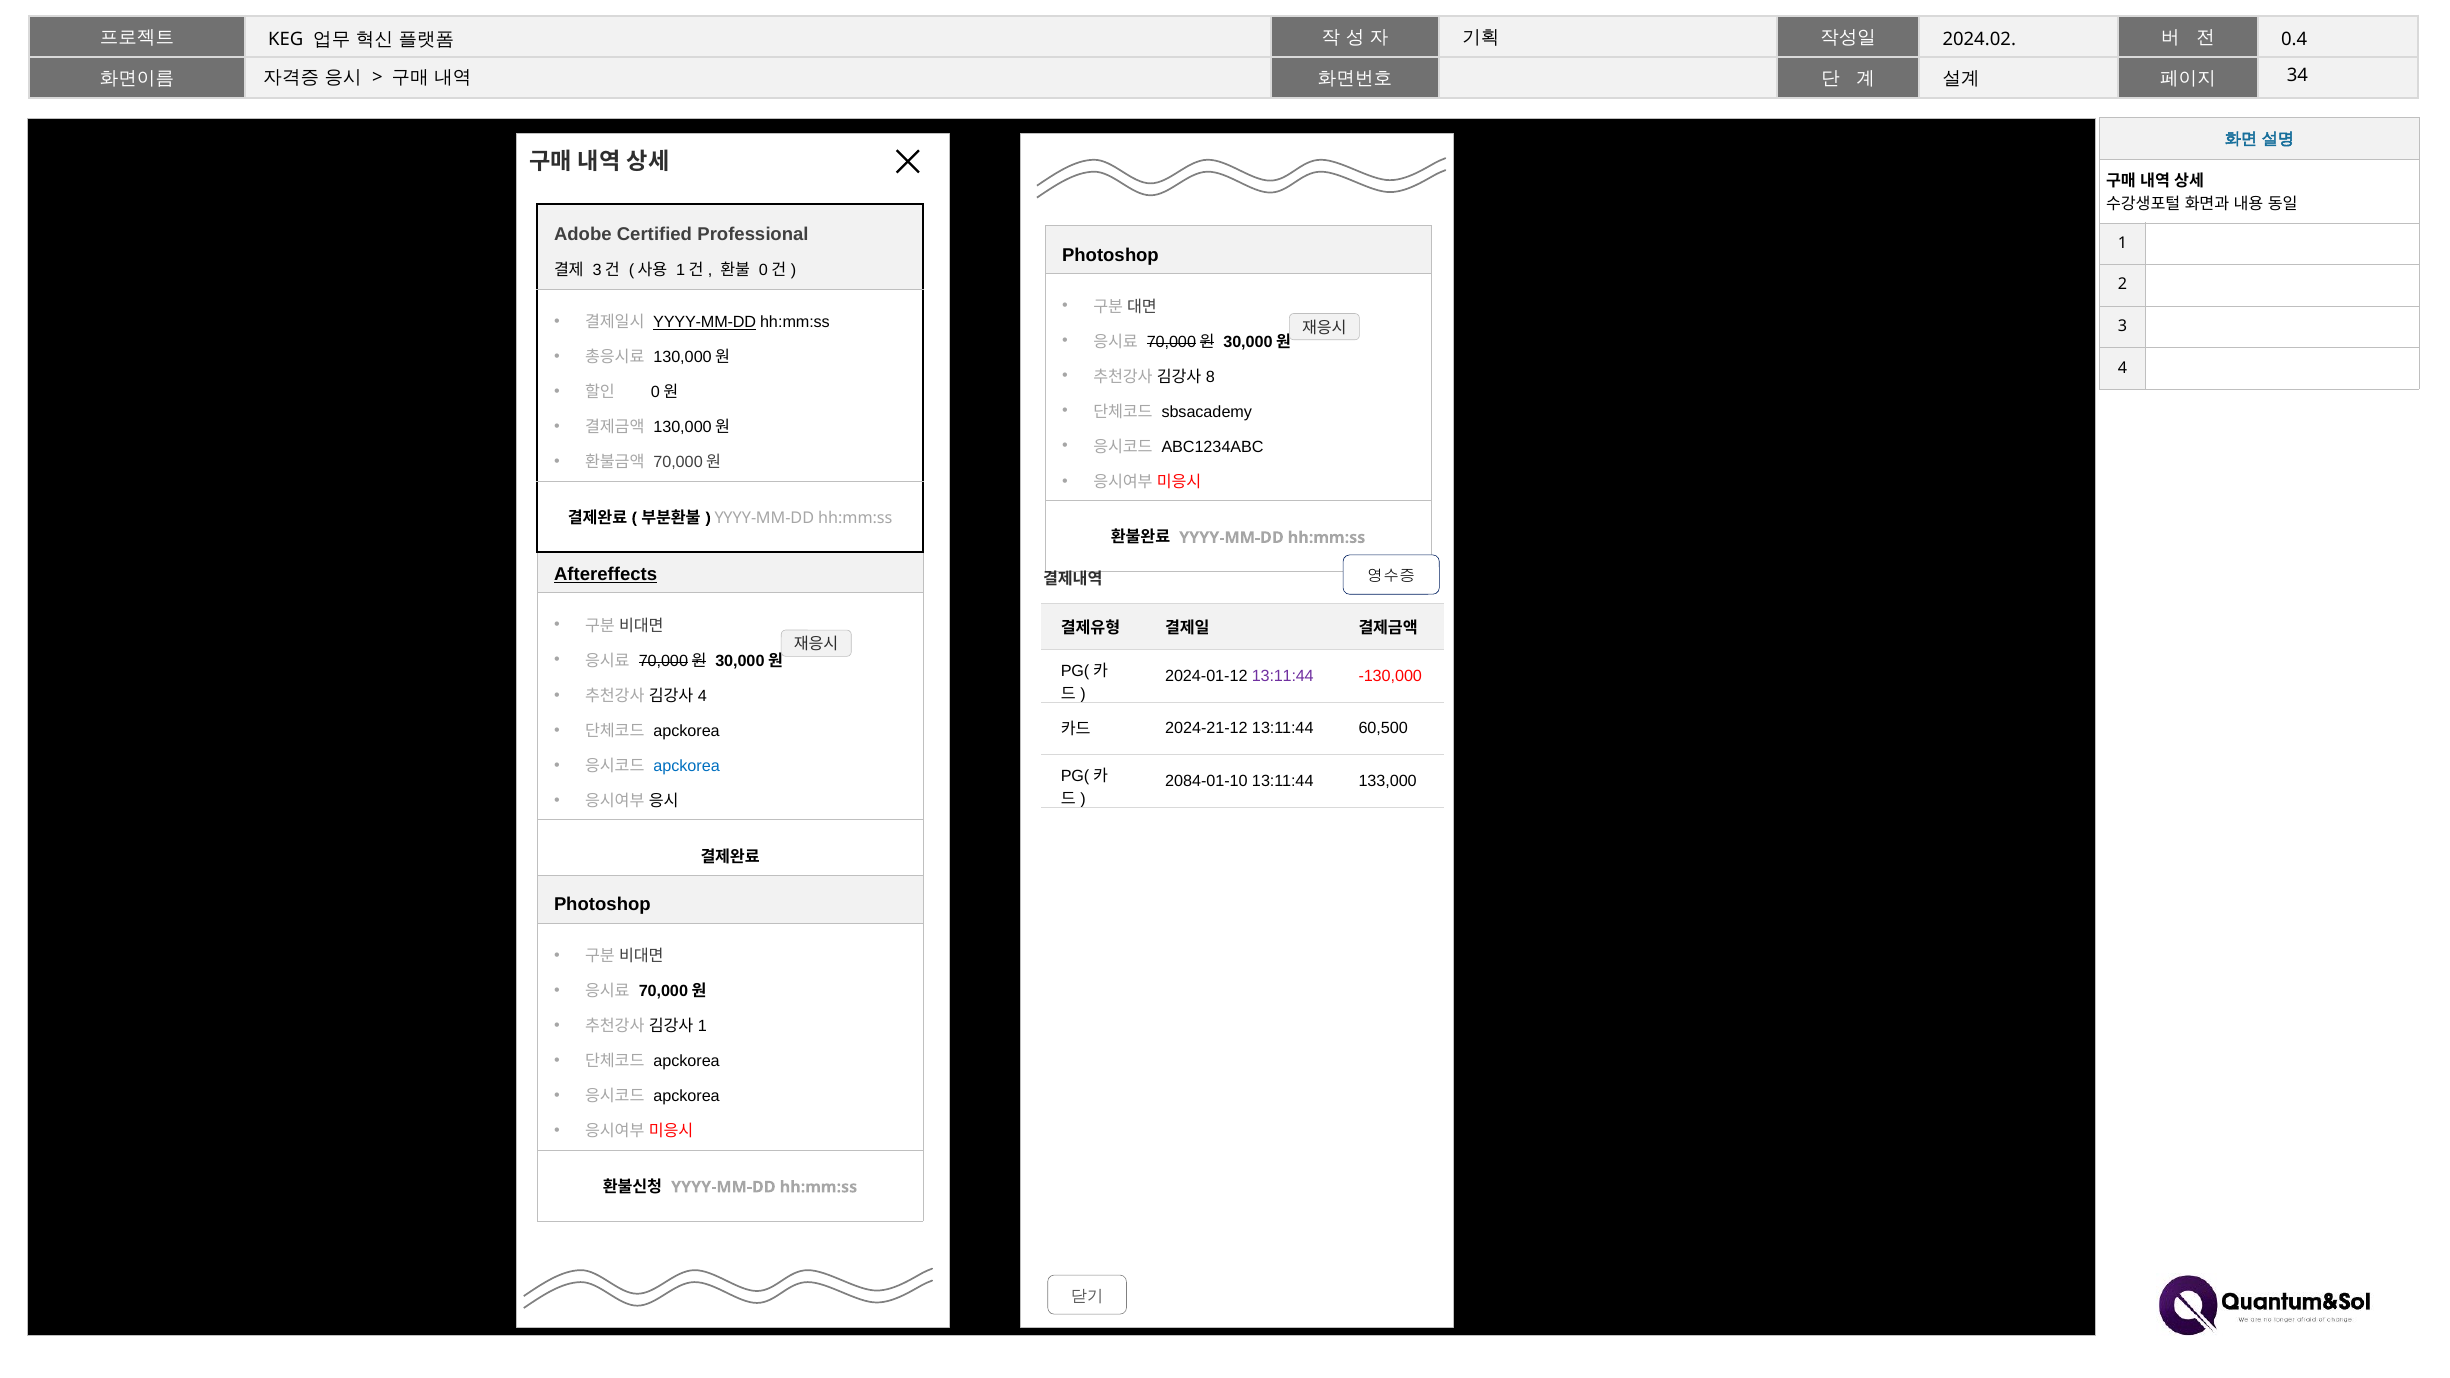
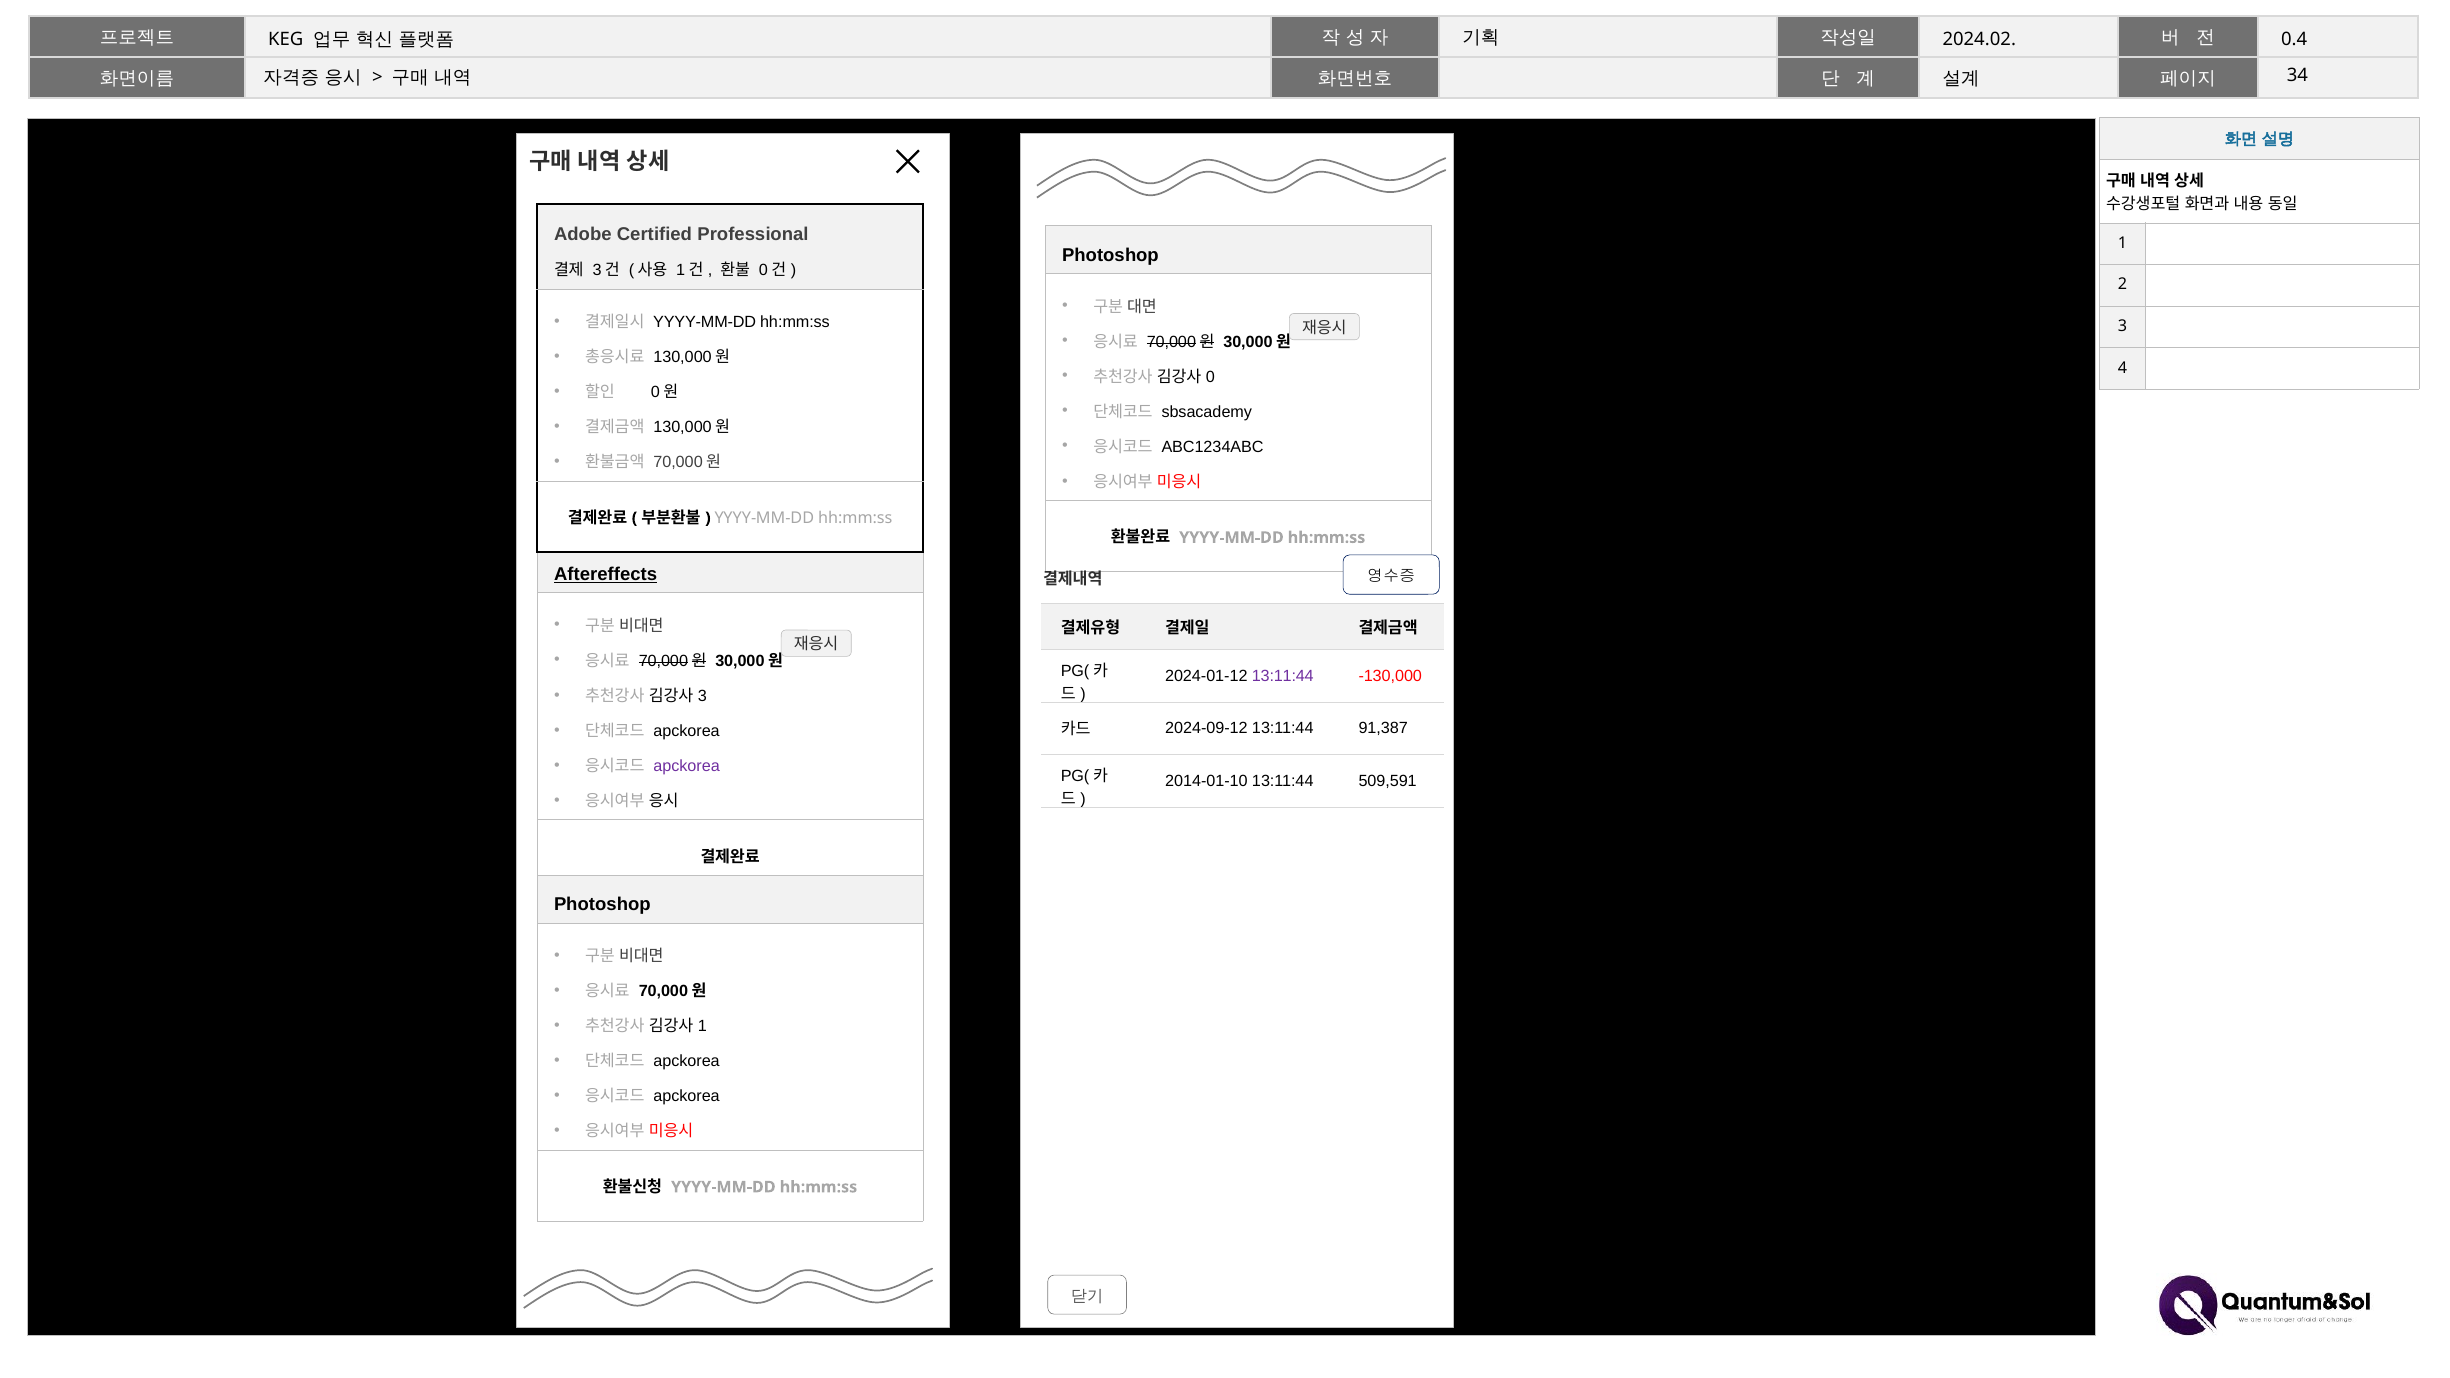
YYYY-MM-DD at (705, 322) underline: present -> none
8: 8 -> 0
4 at (702, 696): 4 -> 3
2024-21-12: 2024-21-12 -> 2024-09-12
60,500: 60,500 -> 91,387
apckorea at (687, 766) colour: blue -> purple
2084-01-10: 2084-01-10 -> 2014-01-10
133,000: 133,000 -> 509,591
